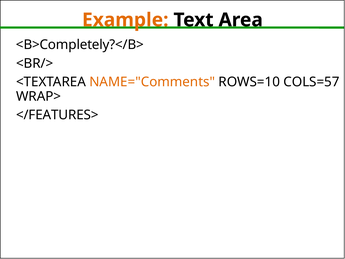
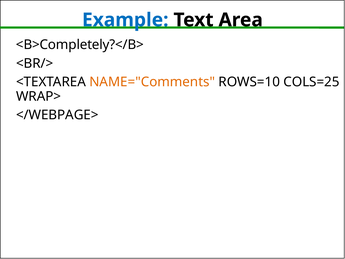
Example colour: orange -> blue
COLS=57: COLS=57 -> COLS=25
</FEATURES>: </FEATURES> -> </WEBPAGE>
